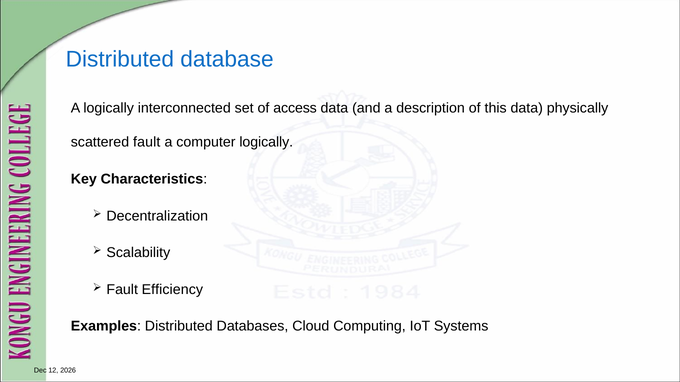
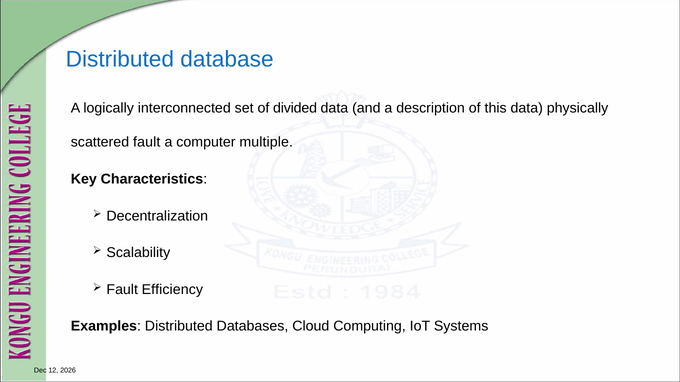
access: access -> divided
computer logically: logically -> multiple
